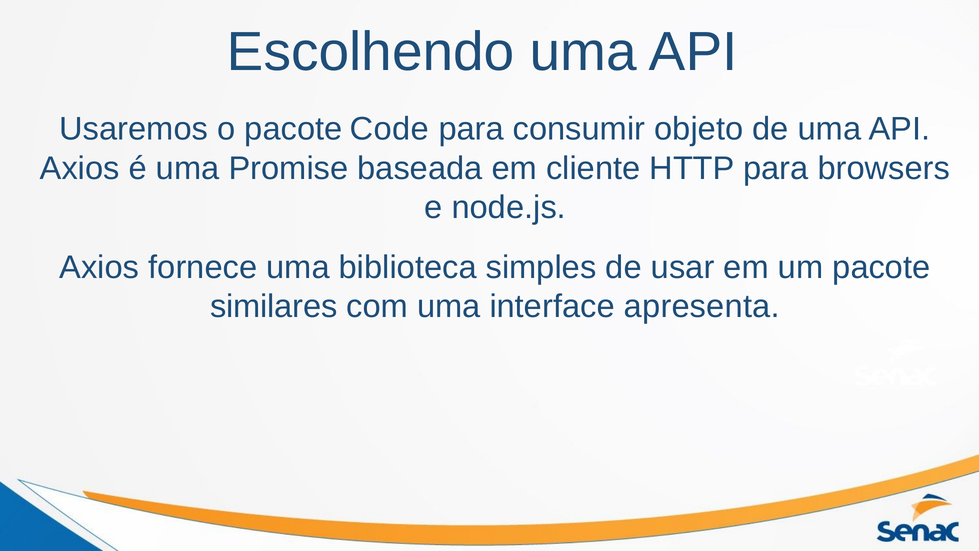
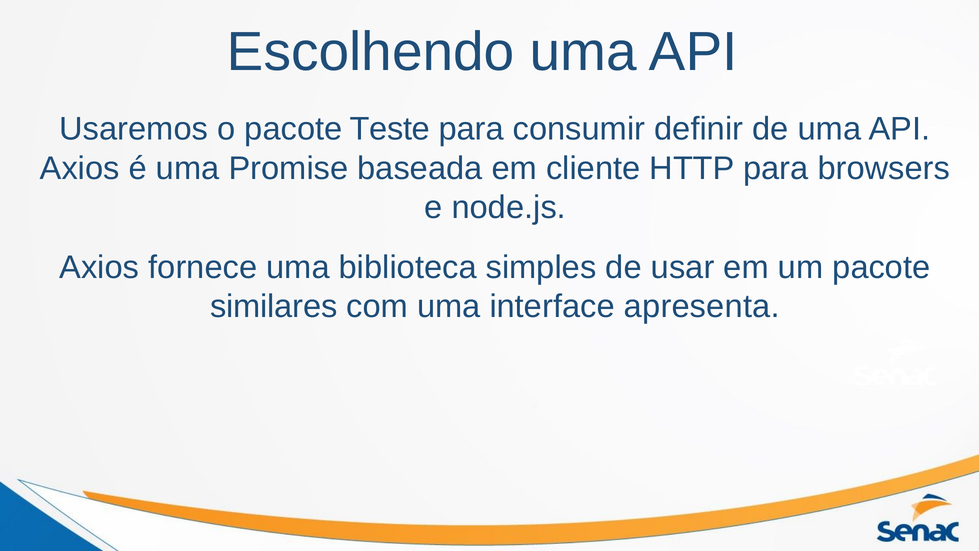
Code: Code -> Teste
objeto: objeto -> definir
